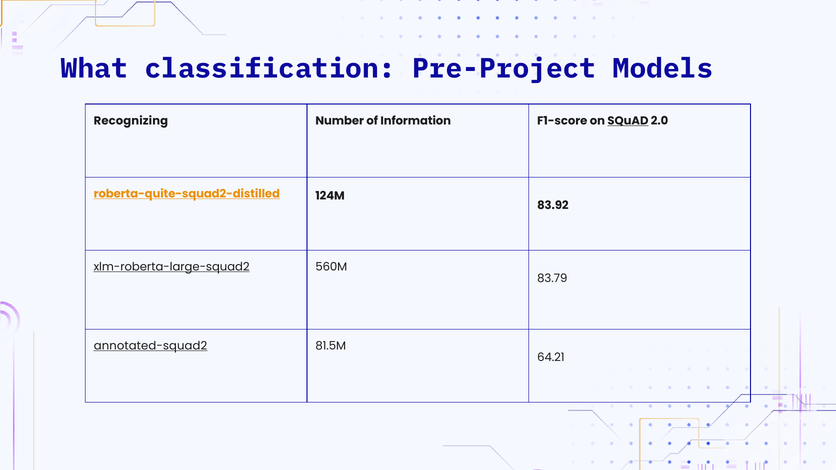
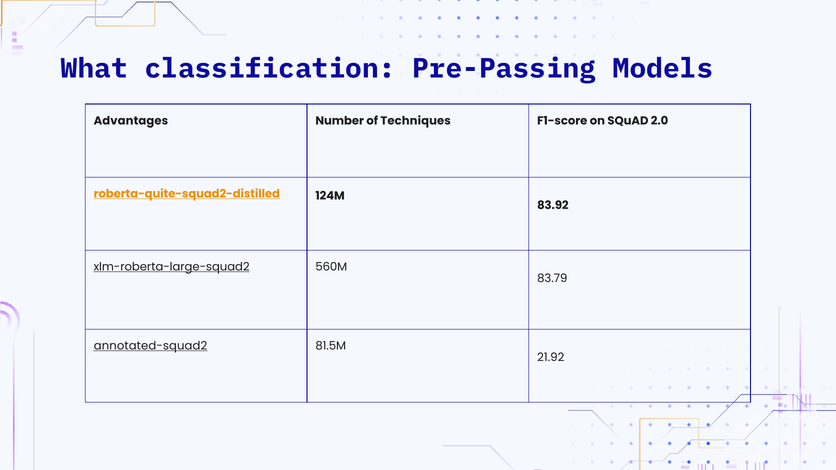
Pre-Project: Pre-Project -> Pre-Passing
Recognizing: Recognizing -> Advantages
Information: Information -> Techniques
SQuAD underline: present -> none
64.21: 64.21 -> 21.92
